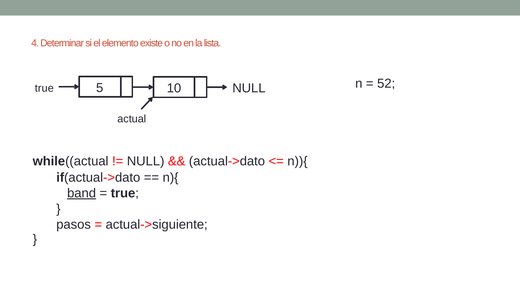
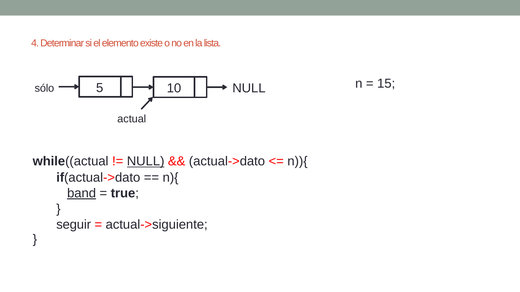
52: 52 -> 15
true at (44, 89): true -> sólo
NULL at (146, 162) underline: none -> present
pasos: pasos -> seguir
